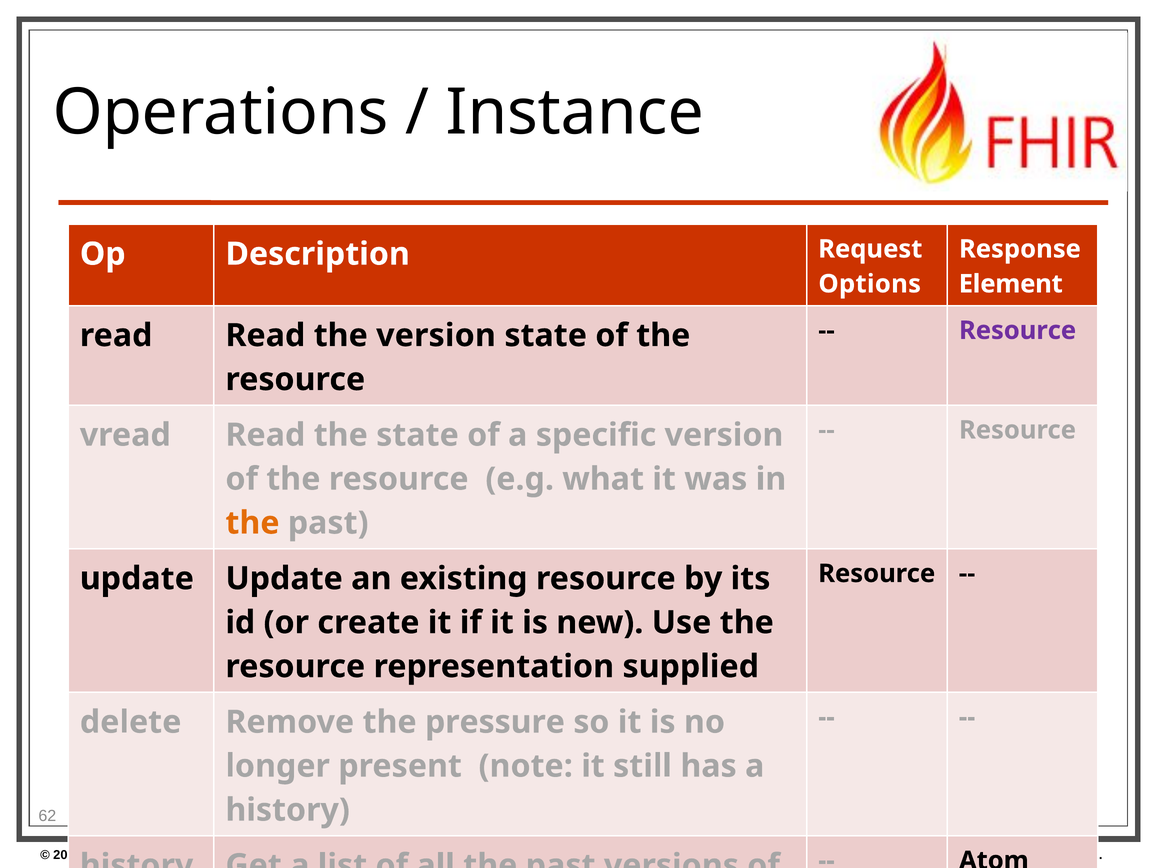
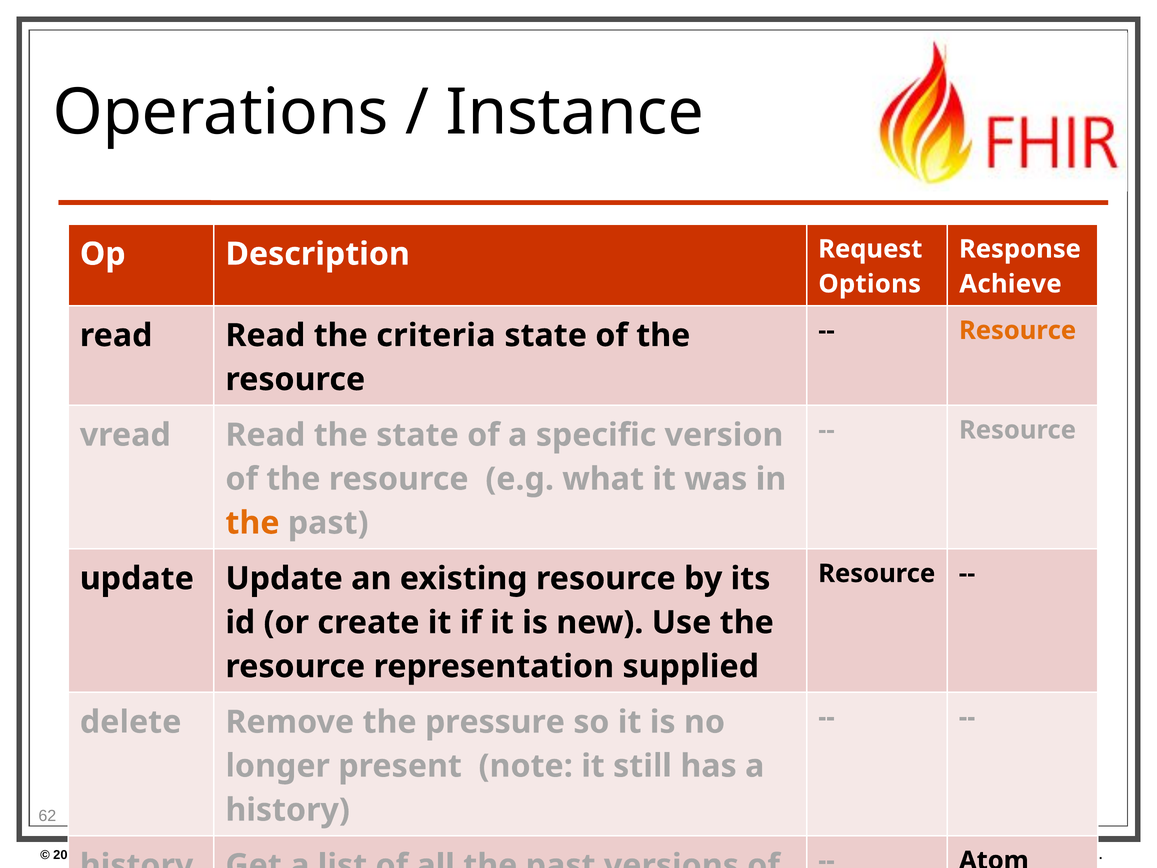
Element: Element -> Achieve
Resource at (1018, 330) colour: purple -> orange
the version: version -> criteria
